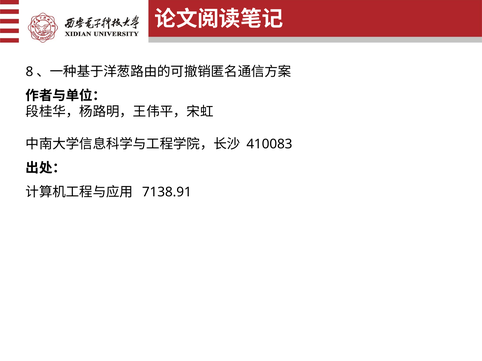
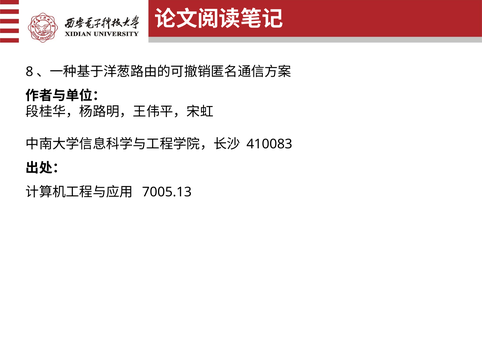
7138.91: 7138.91 -> 7005.13
